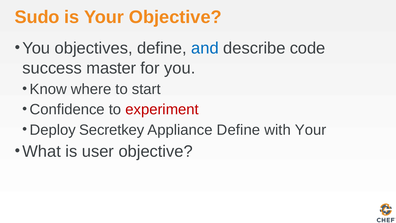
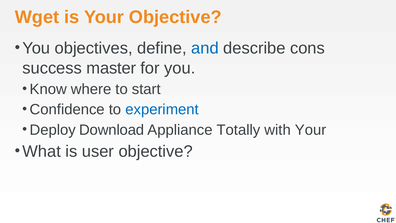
Sudo: Sudo -> Wget
code: code -> cons
experiment colour: red -> blue
Secretkey: Secretkey -> Download
Appliance Define: Define -> Totally
